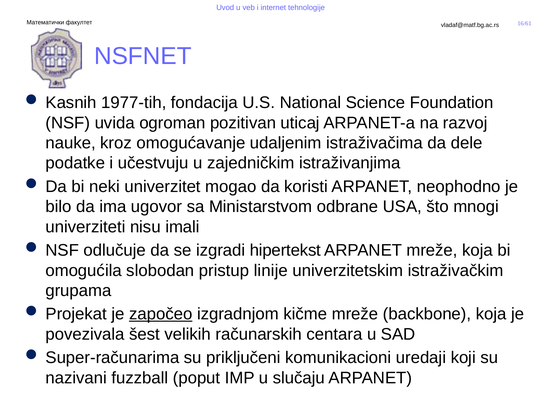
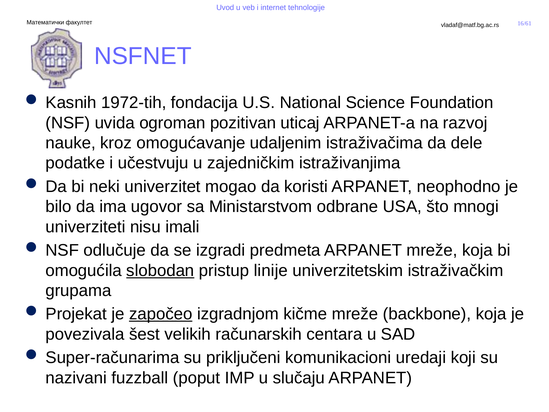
1977-tih: 1977-tih -> 1972-tih
hipertekst: hipertekst -> predmeta
slobodan underline: none -> present
